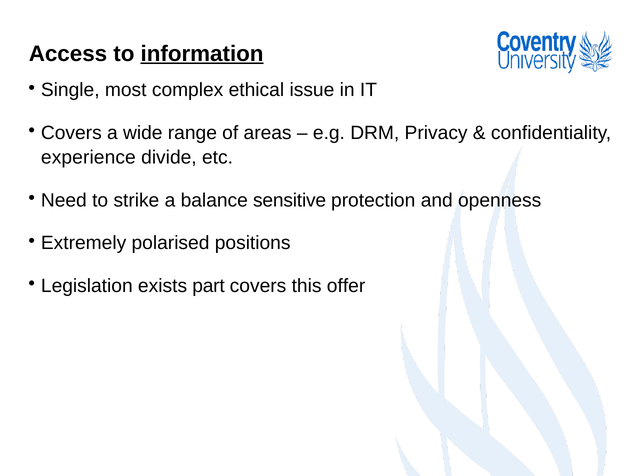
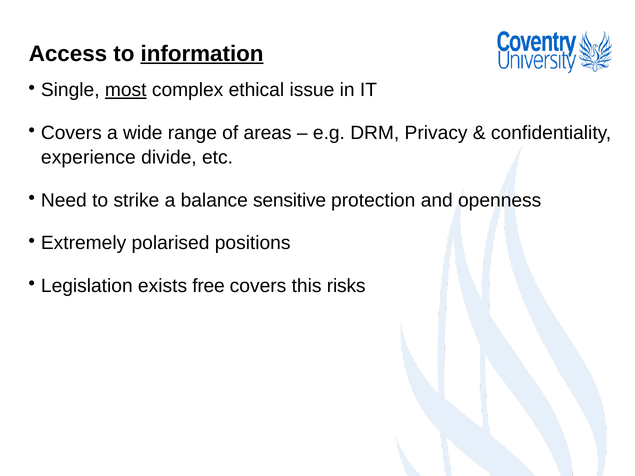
most underline: none -> present
part: part -> free
offer: offer -> risks
